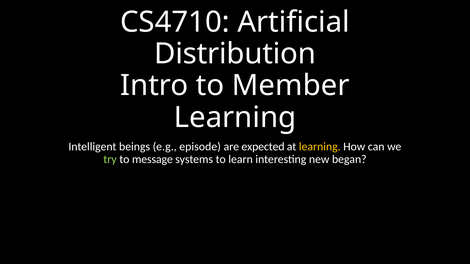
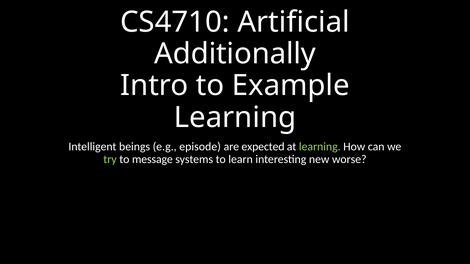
Distribution: Distribution -> Additionally
Member: Member -> Example
learning at (320, 147) colour: yellow -> light green
began: began -> worse
